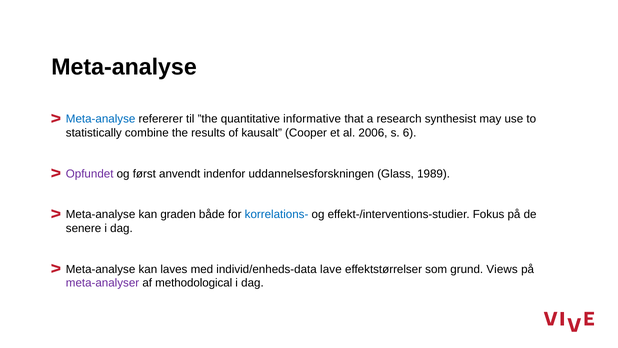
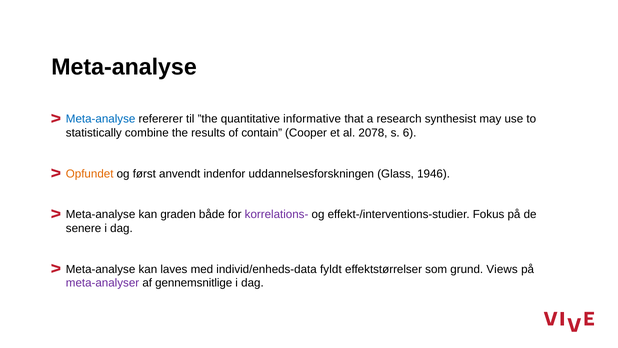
kausalt: kausalt -> contain
2006: 2006 -> 2078
Opfundet colour: purple -> orange
1989: 1989 -> 1946
korrelations- colour: blue -> purple
lave: lave -> fyldt
methodological: methodological -> gennemsnitlige
